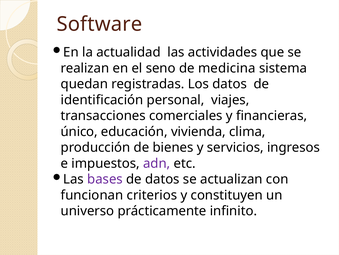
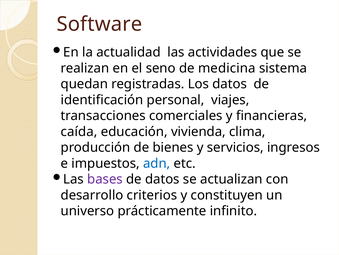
único: único -> caída
adn colour: purple -> blue
funcionan: funcionan -> desarrollo
